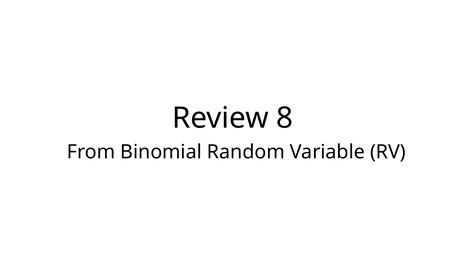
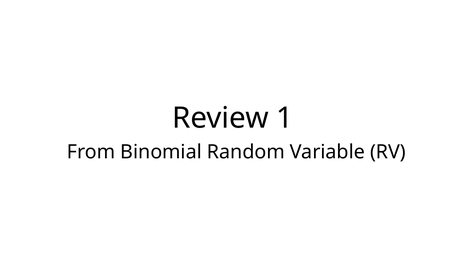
8: 8 -> 1
